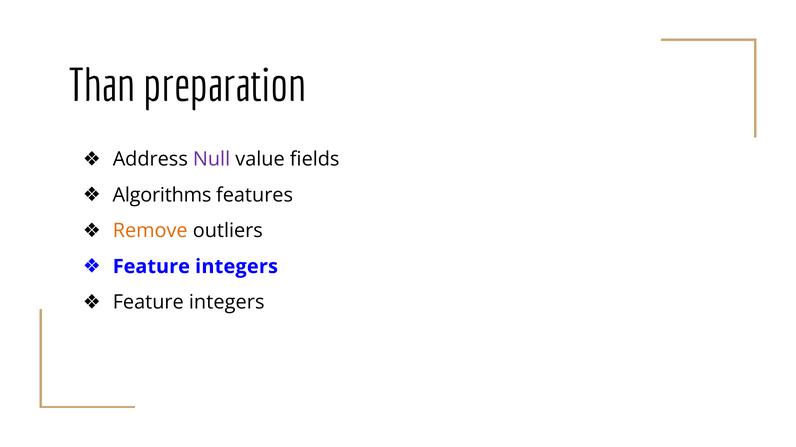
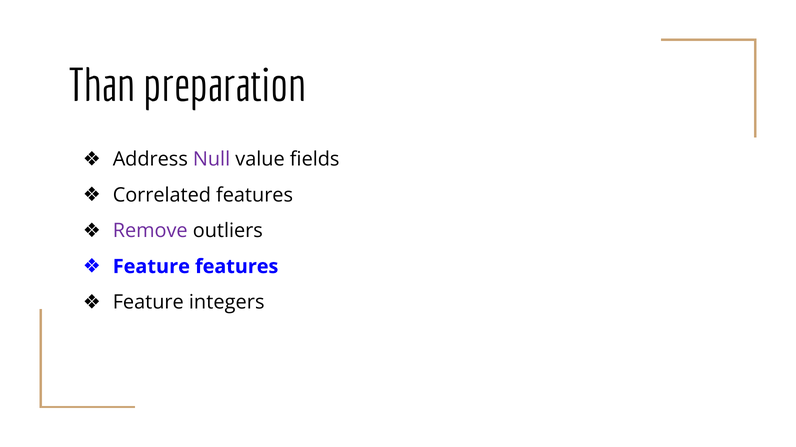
Algorithms: Algorithms -> Correlated
Remove colour: orange -> purple
integers at (237, 267): integers -> features
